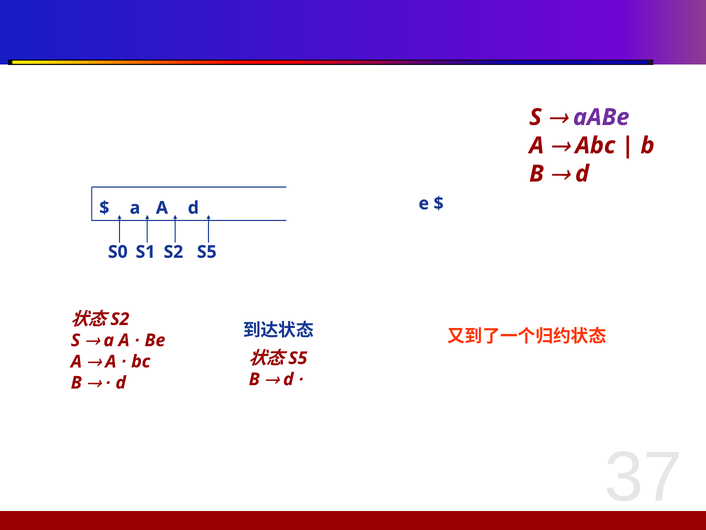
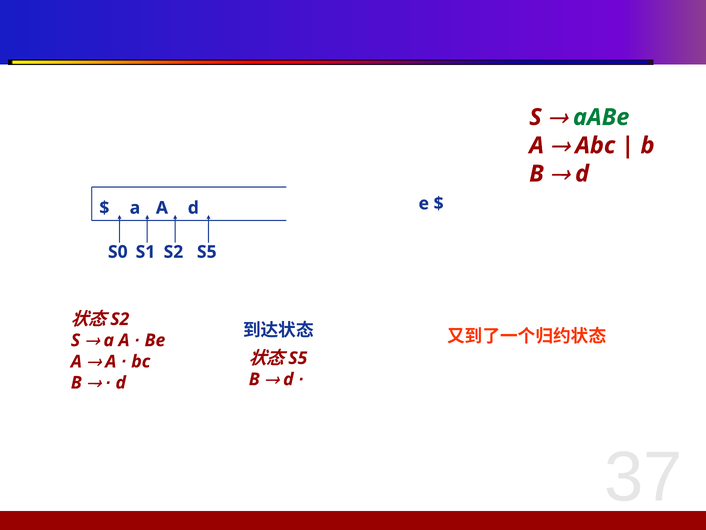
aABe colour: purple -> green
